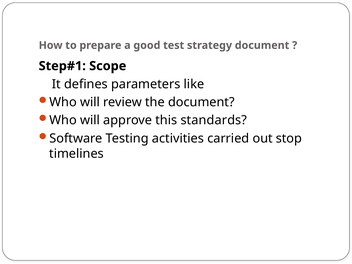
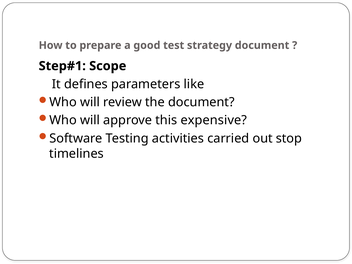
standards: standards -> expensive
